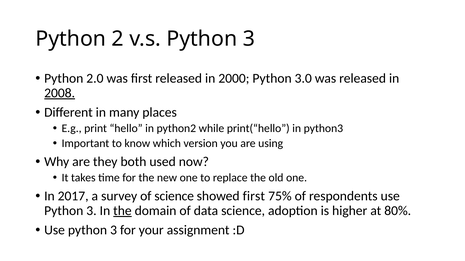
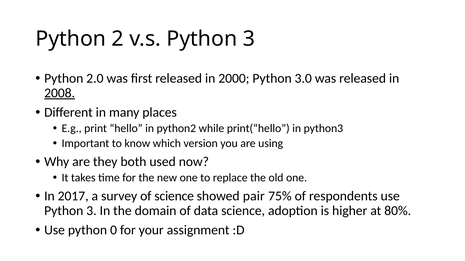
showed first: first -> pair
the at (122, 211) underline: present -> none
3 at (114, 231): 3 -> 0
